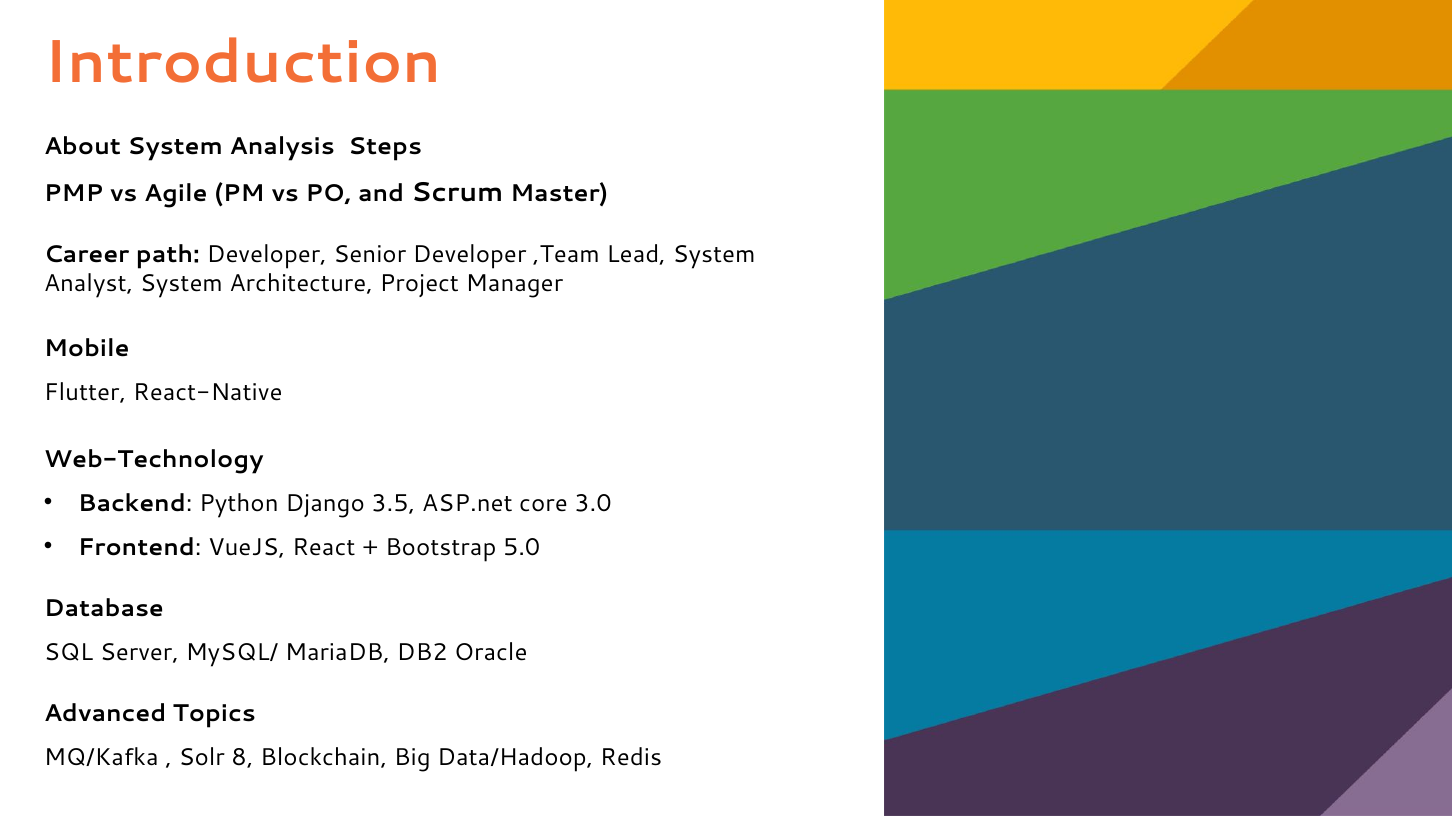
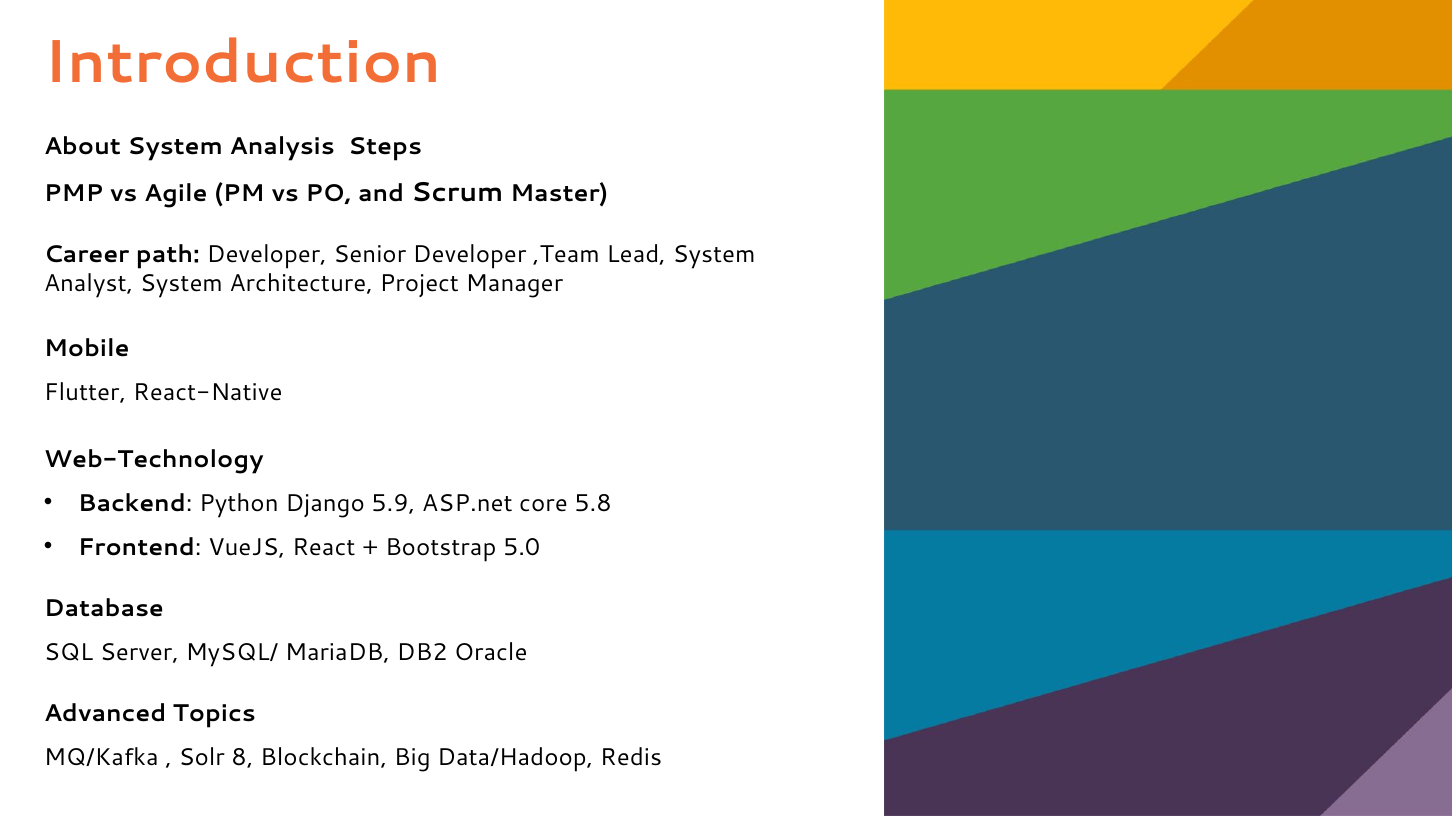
3.5: 3.5 -> 5.9
3.0: 3.0 -> 5.8
